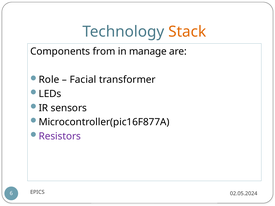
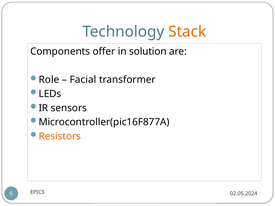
from: from -> offer
manage: manage -> solution
Resistors colour: purple -> orange
